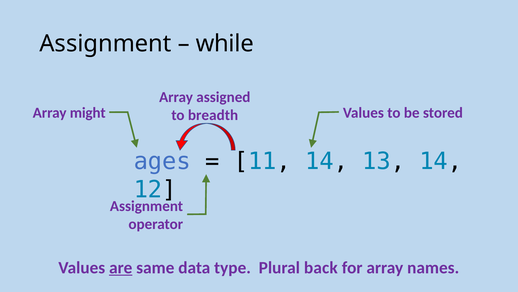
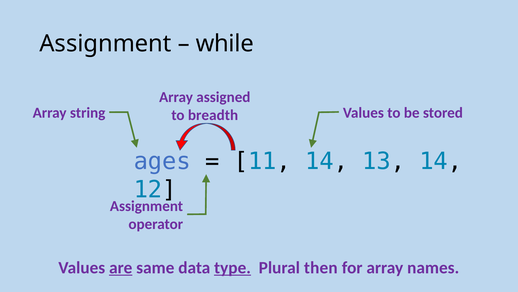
might: might -> string
type underline: none -> present
back: back -> then
